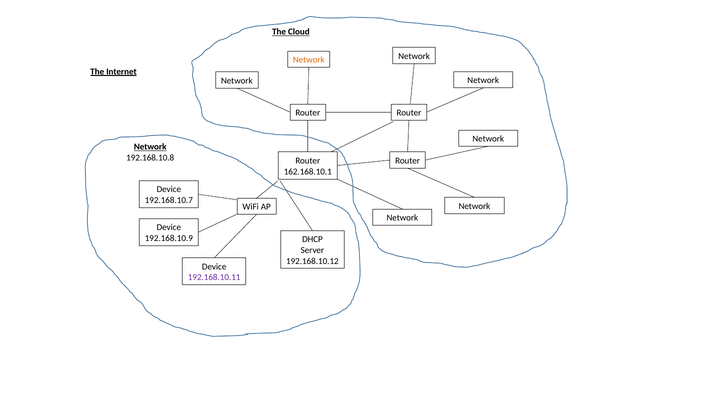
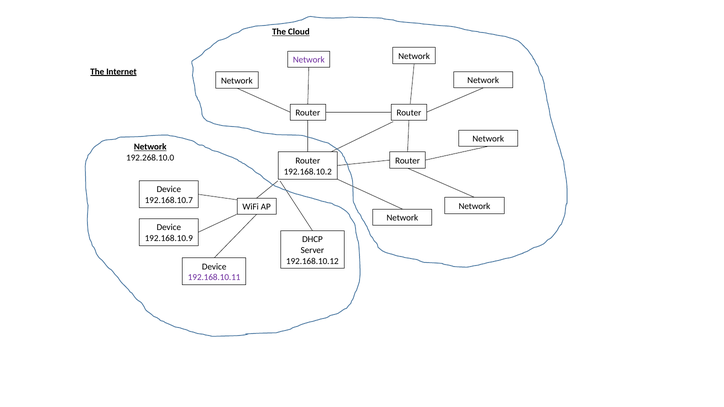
Network at (309, 60) colour: orange -> purple
192.168.10.8: 192.168.10.8 -> 192.268.10.0
162.168.10.1: 162.168.10.1 -> 192.168.10.2
